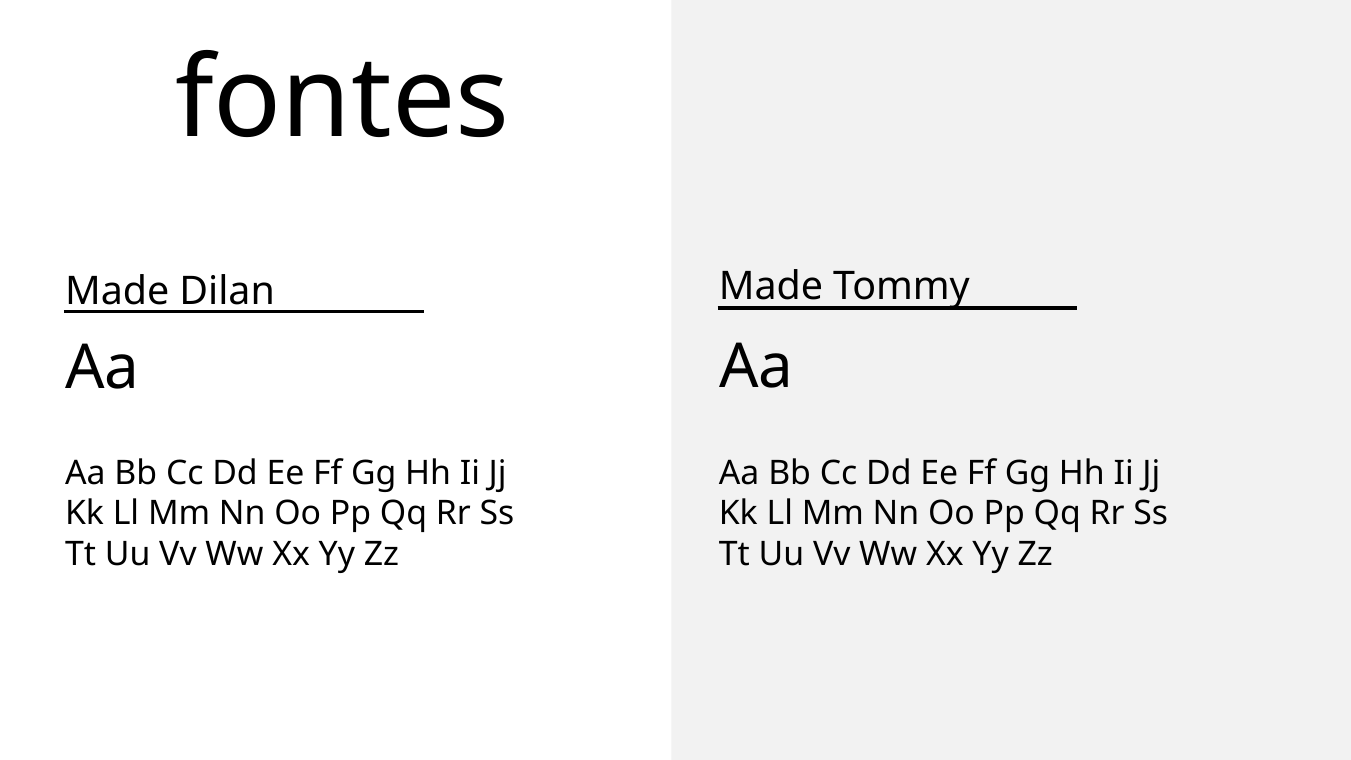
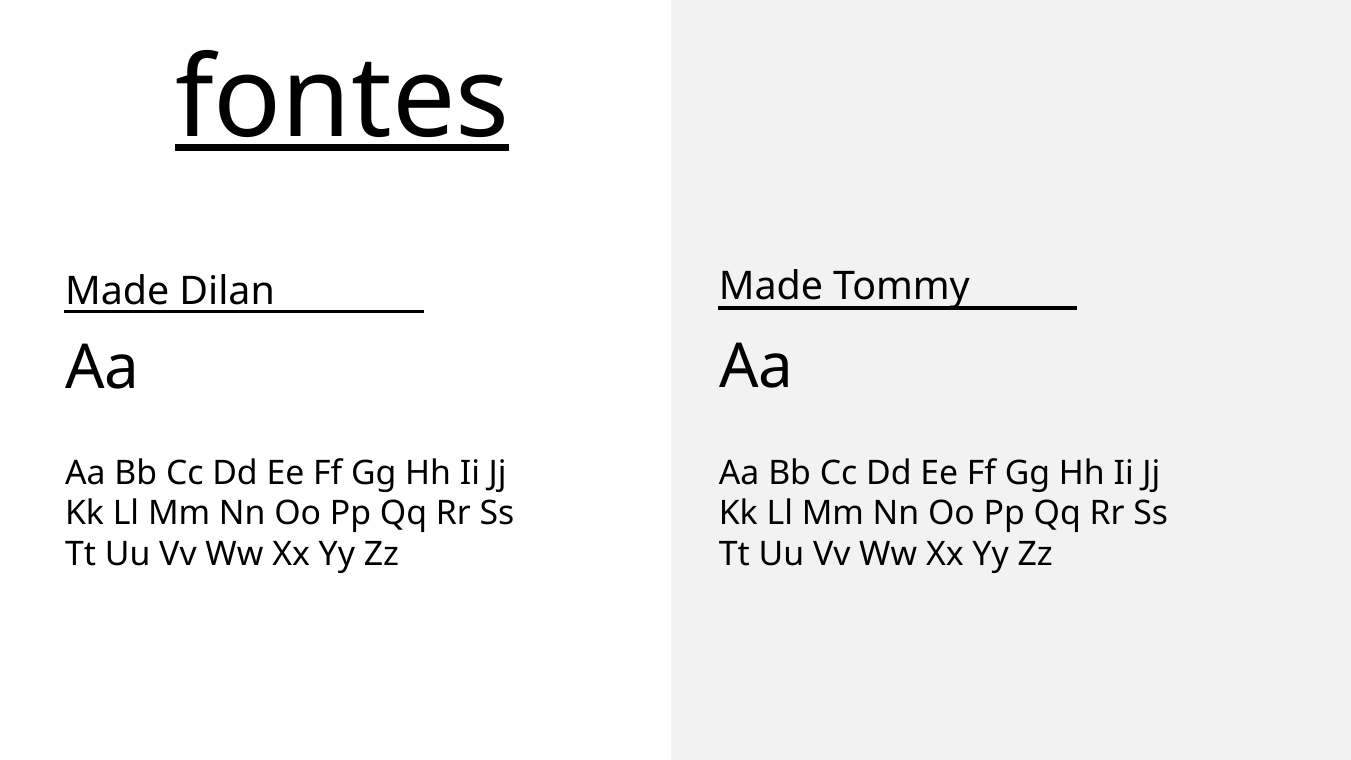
fontes underline: none -> present
